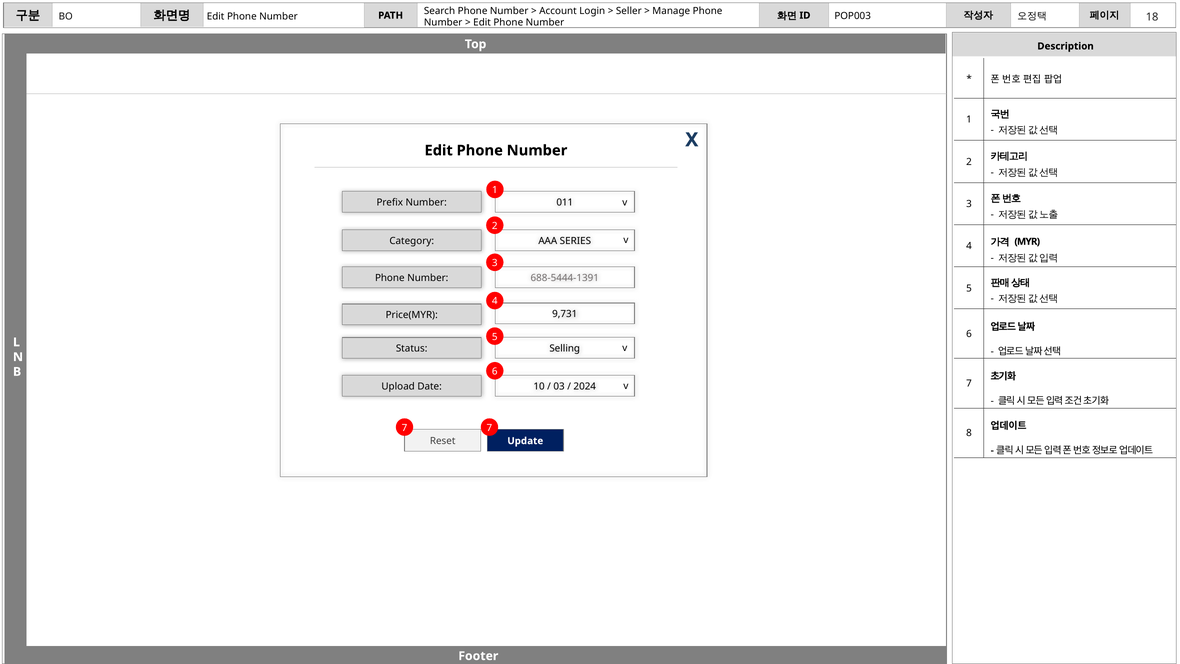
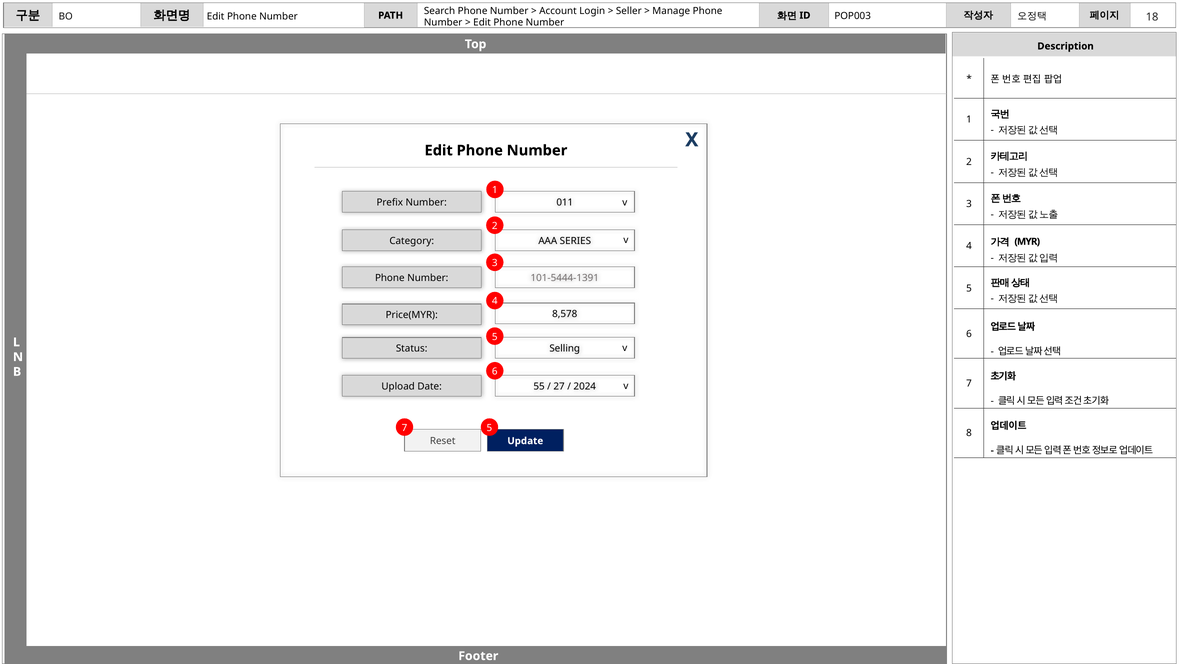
688-5444-1391: 688-5444-1391 -> 101-5444-1391
9,731: 9,731 -> 8,578
10: 10 -> 55
03: 03 -> 27
7 7: 7 -> 5
